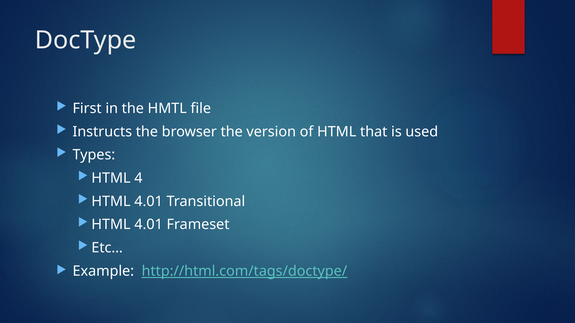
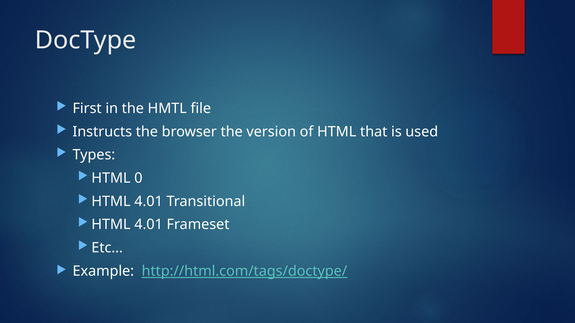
4: 4 -> 0
